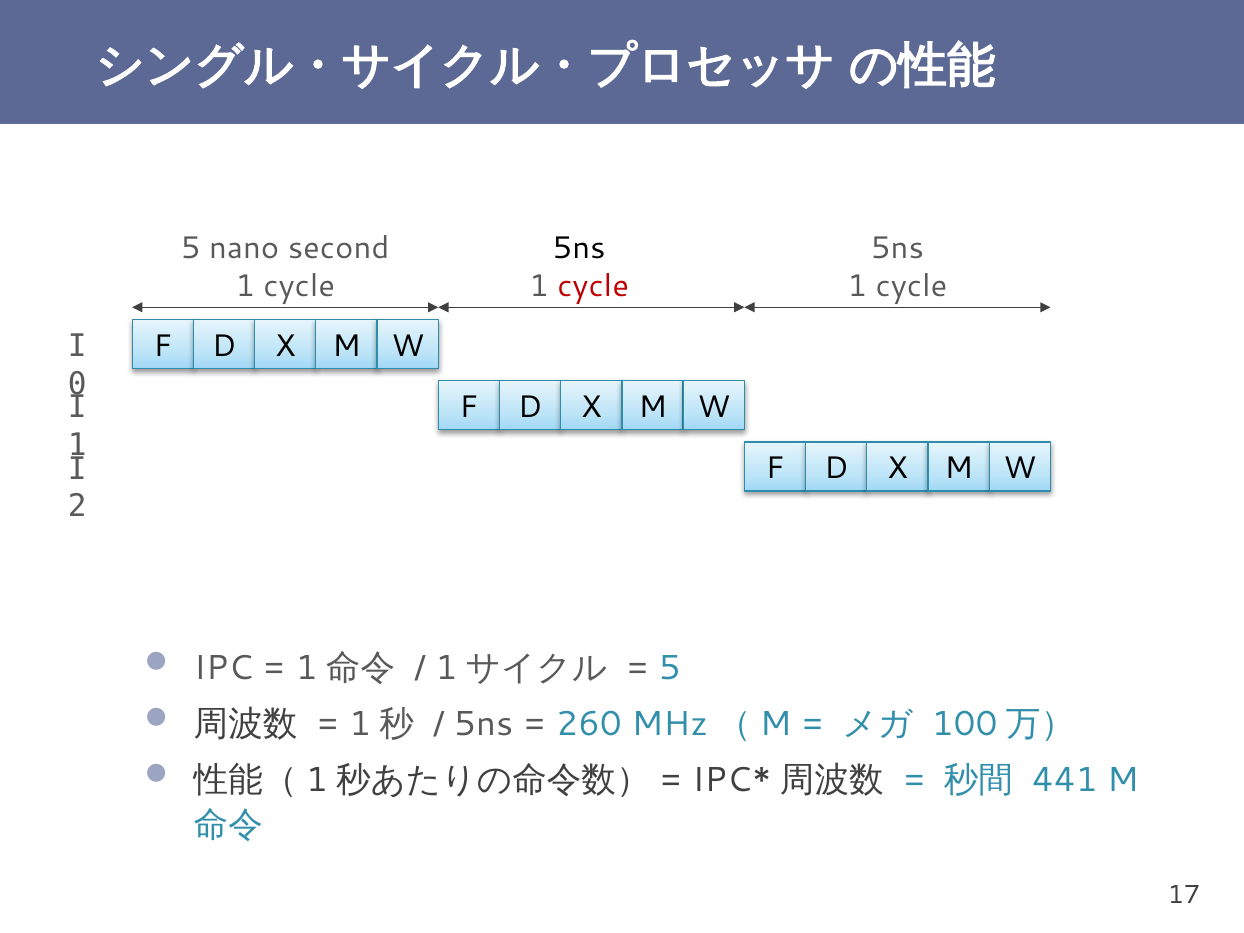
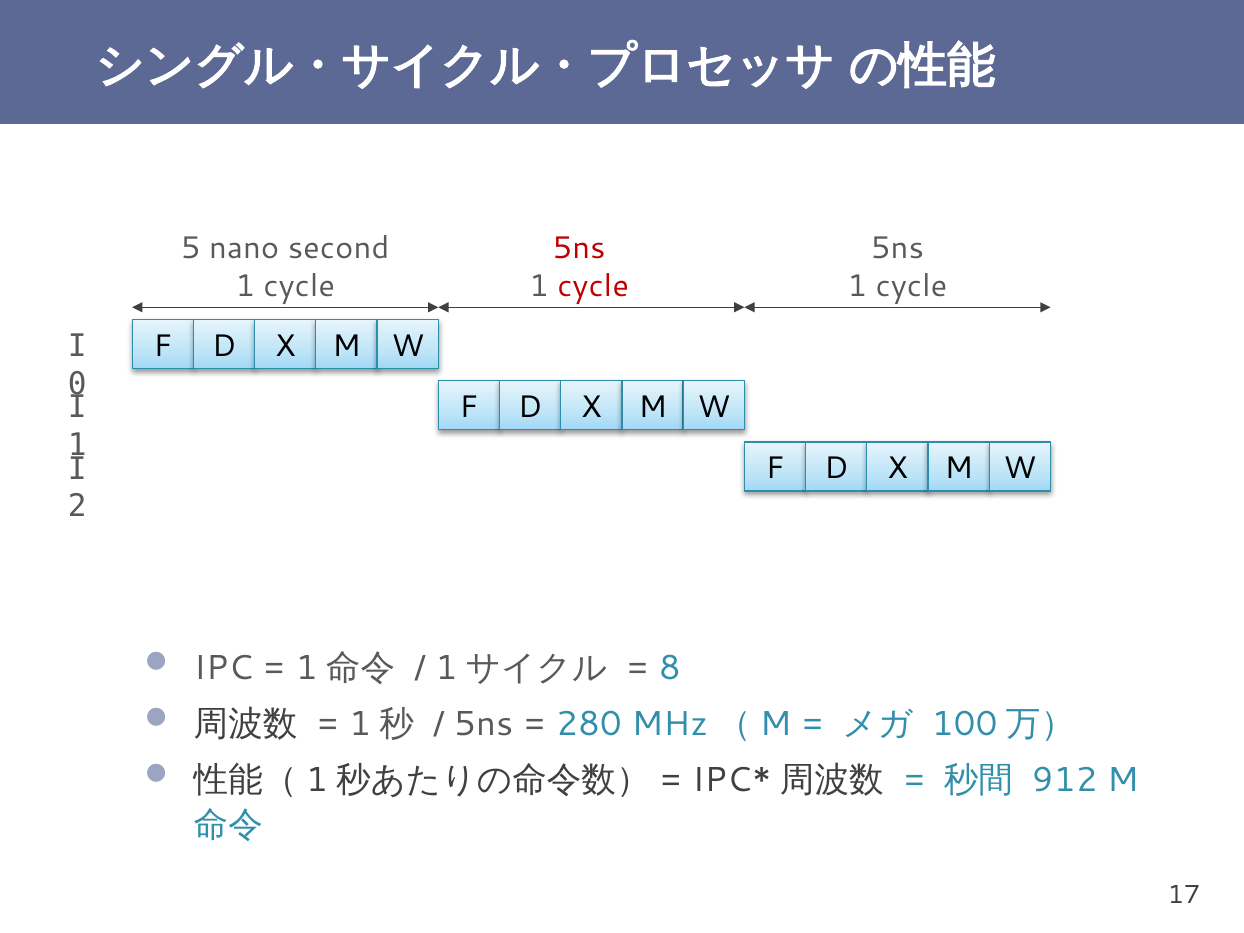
5ns at (579, 249) colour: black -> red
5 at (670, 668): 5 -> 8
260: 260 -> 280
441: 441 -> 912
